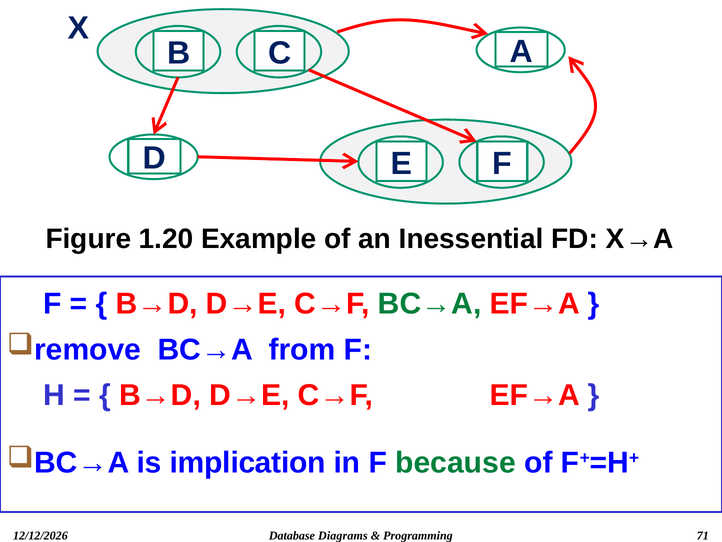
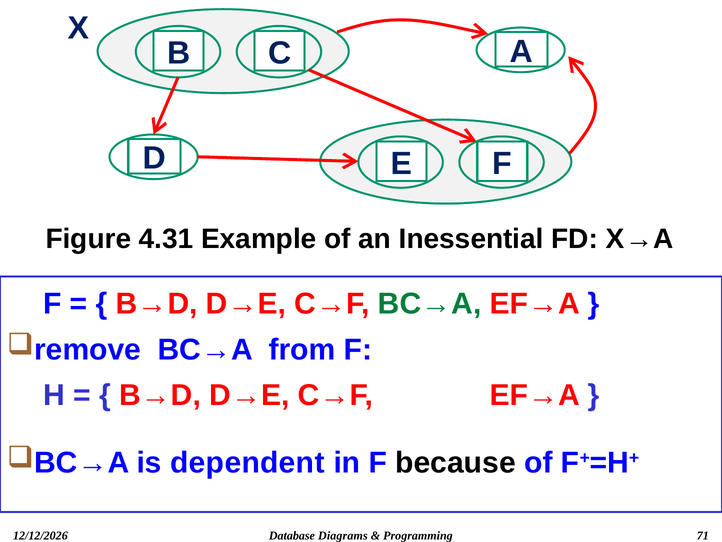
1.20: 1.20 -> 4.31
implication: implication -> dependent
because colour: green -> black
